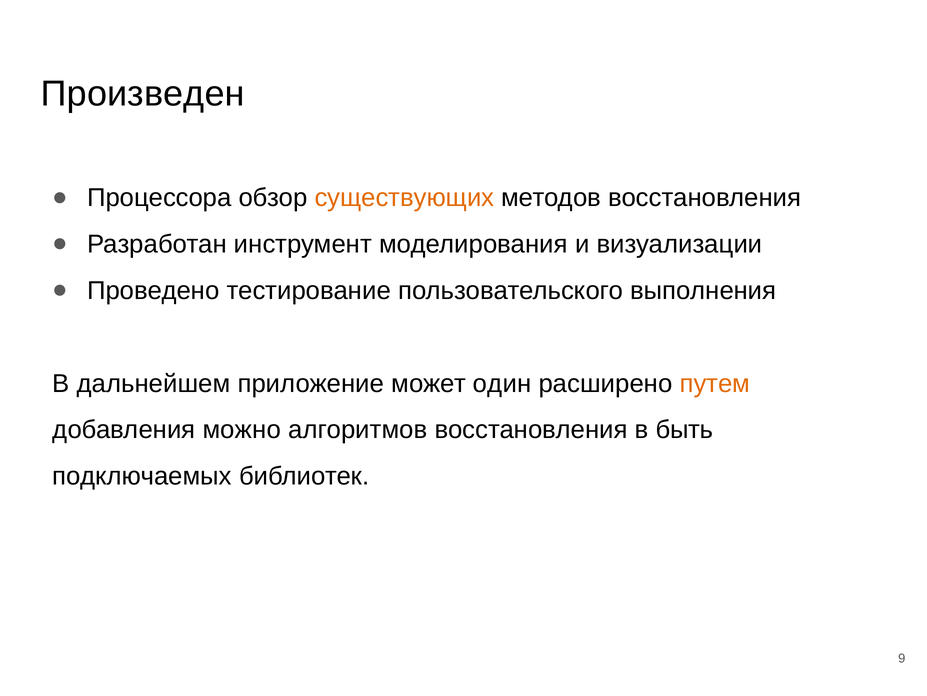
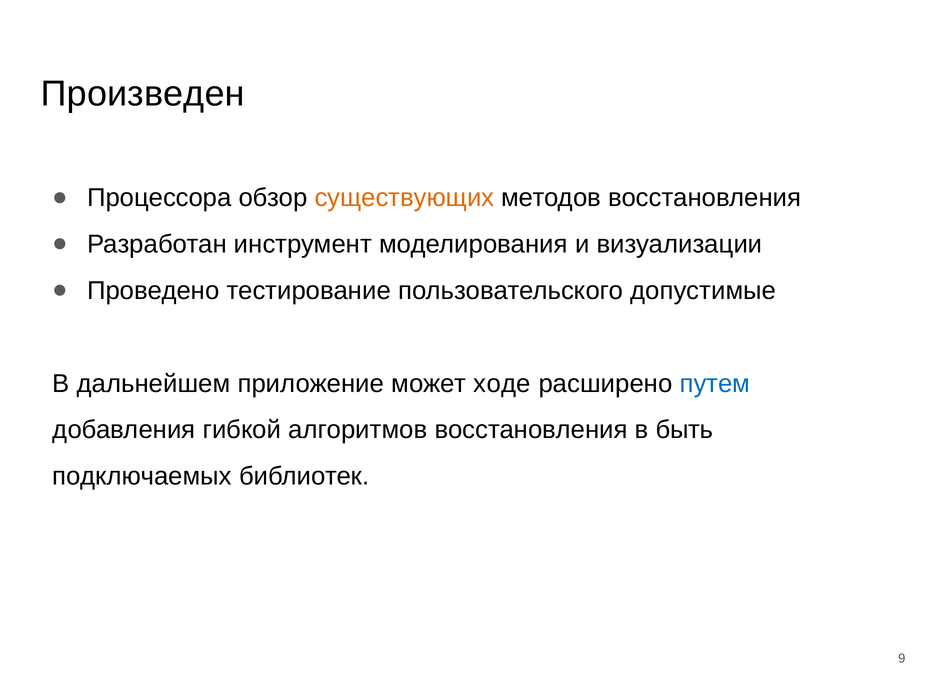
выполнения: выполнения -> допустимые
один: один -> ходе
путем colour: orange -> blue
можно: можно -> гибкой
